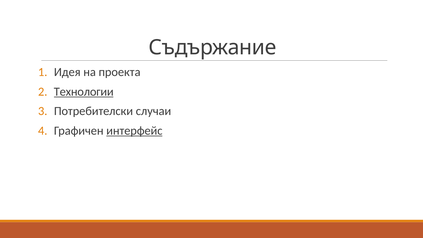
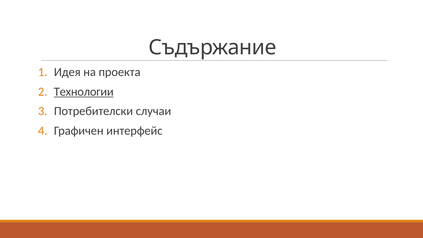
интерфейс underline: present -> none
